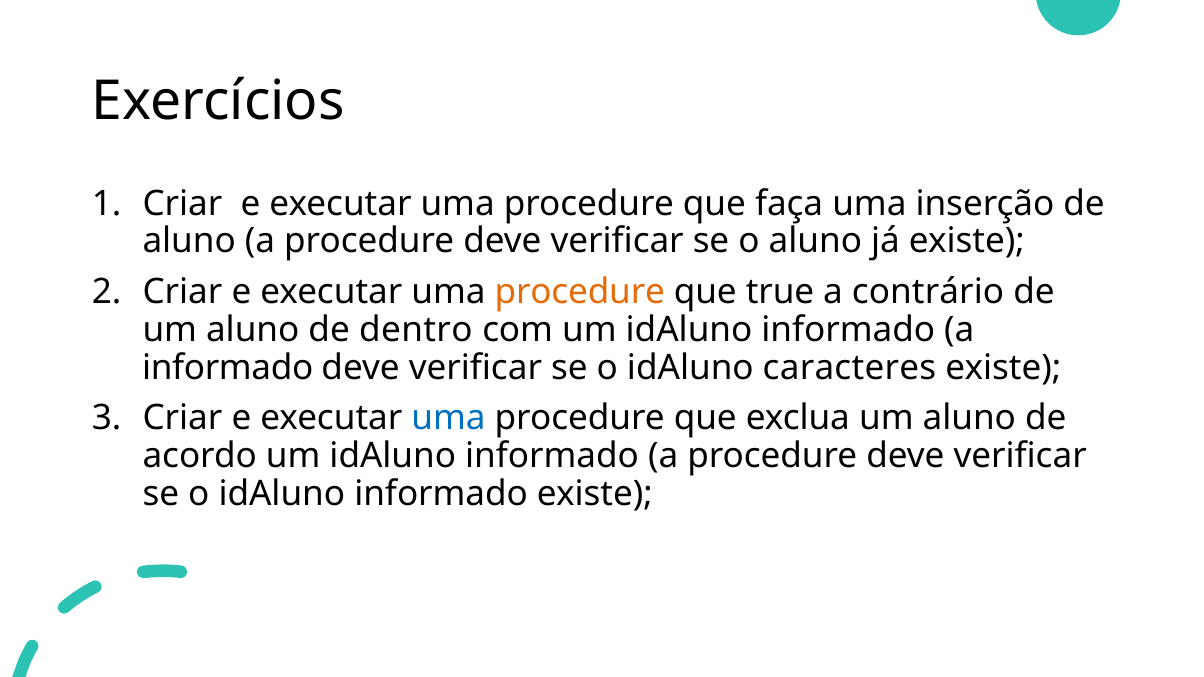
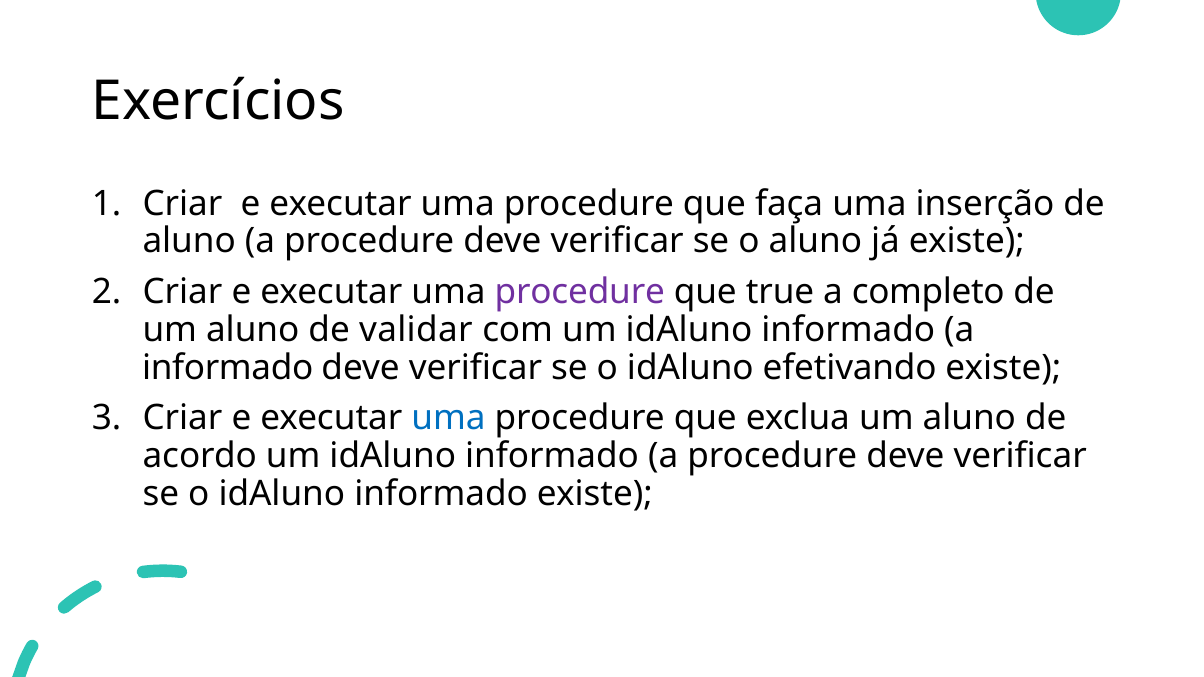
procedure at (580, 292) colour: orange -> purple
contrário: contrário -> completo
dentro: dentro -> validar
caracteres: caracteres -> efetivando
